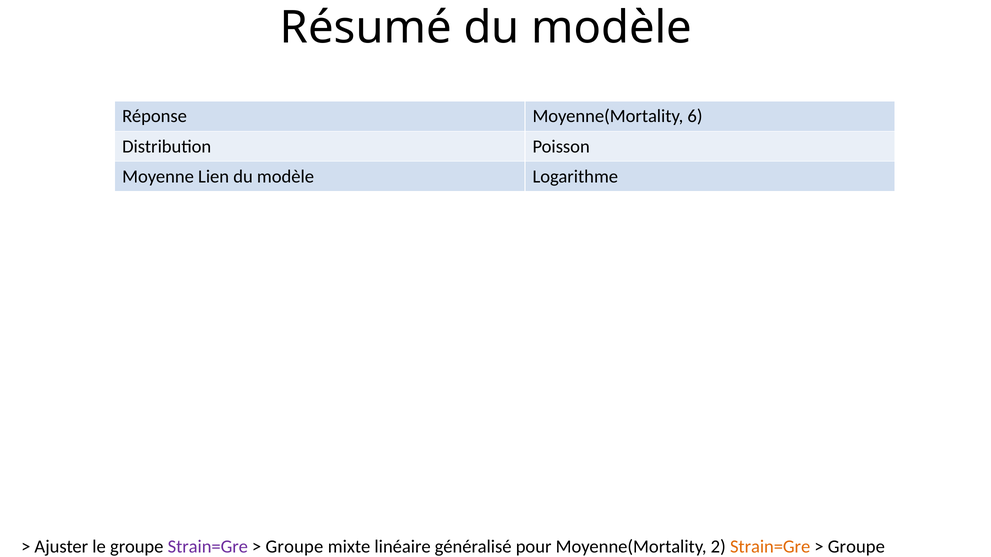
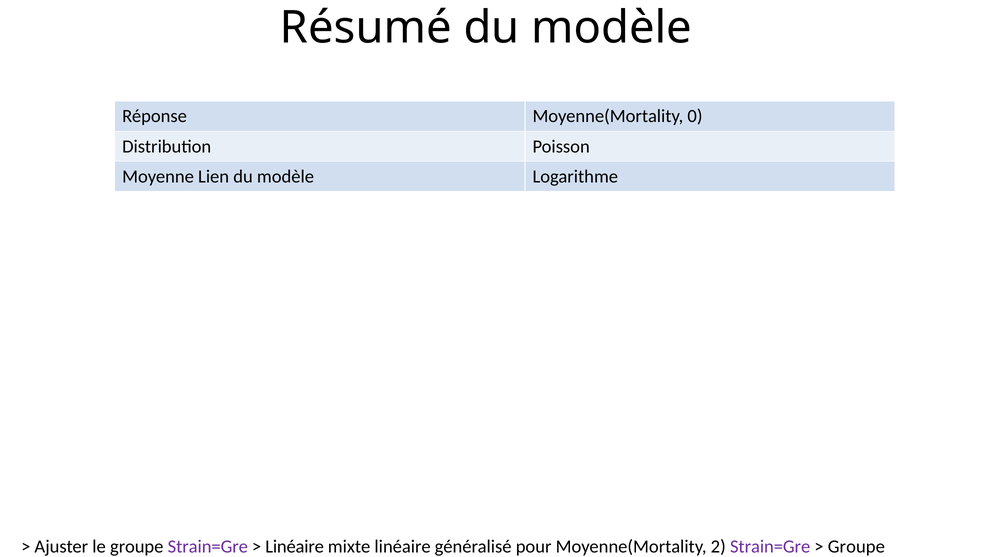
6: 6 -> 0
Groupe at (294, 547): Groupe -> Linéaire
Strain=Gre at (770, 547) colour: orange -> purple
